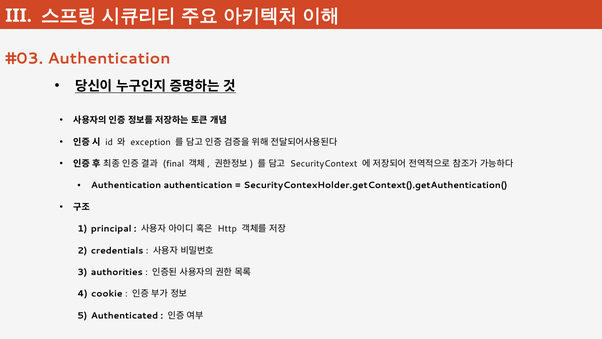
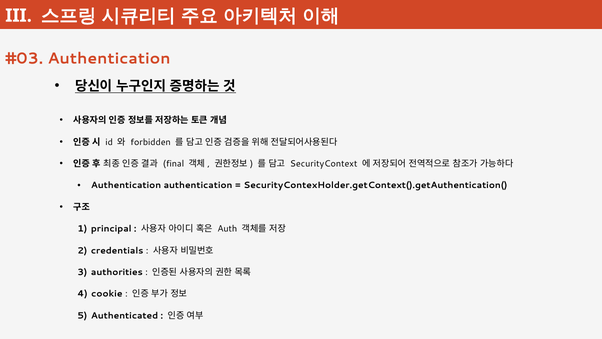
exception: exception -> forbidden
Http: Http -> Auth
